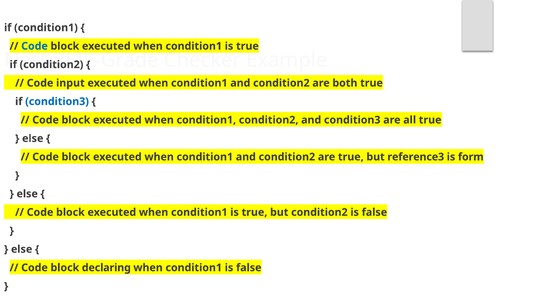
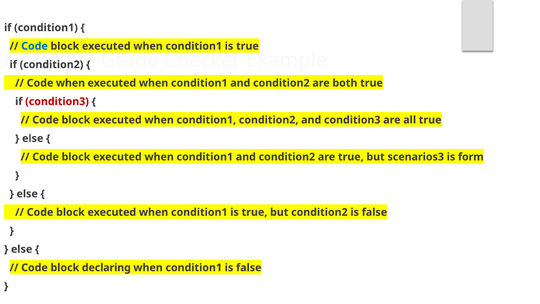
Code input: input -> when
condition3 at (57, 101) colour: blue -> red
reference3: reference3 -> scenarios3
